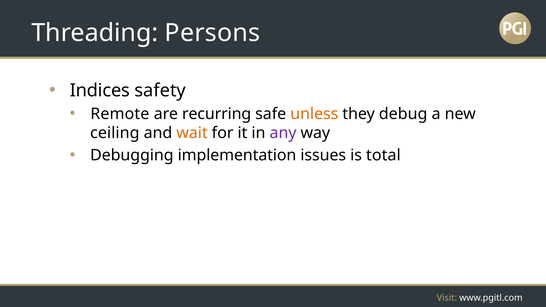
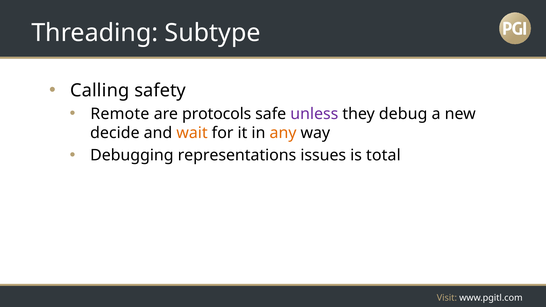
Persons: Persons -> Subtype
Indices: Indices -> Calling
recurring: recurring -> protocols
unless colour: orange -> purple
ceiling: ceiling -> decide
any colour: purple -> orange
implementation: implementation -> representations
